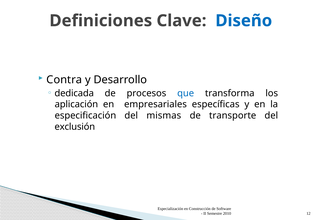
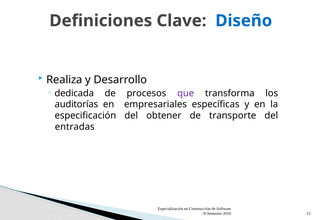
Contra: Contra -> Realiza
que colour: blue -> purple
aplicación: aplicación -> auditorías
mismas: mismas -> obtener
exclusión: exclusión -> entradas
